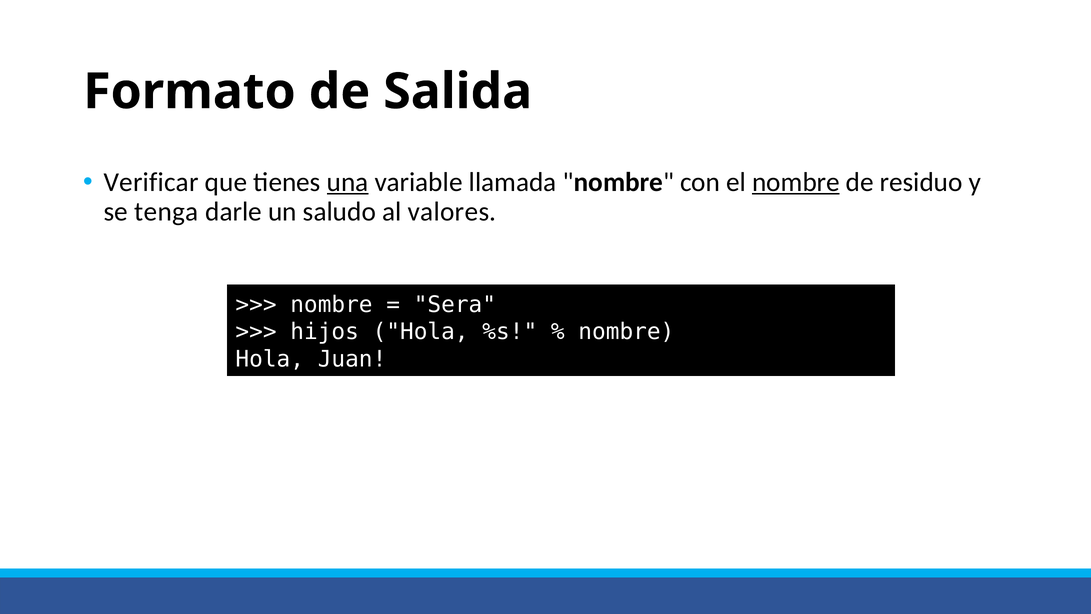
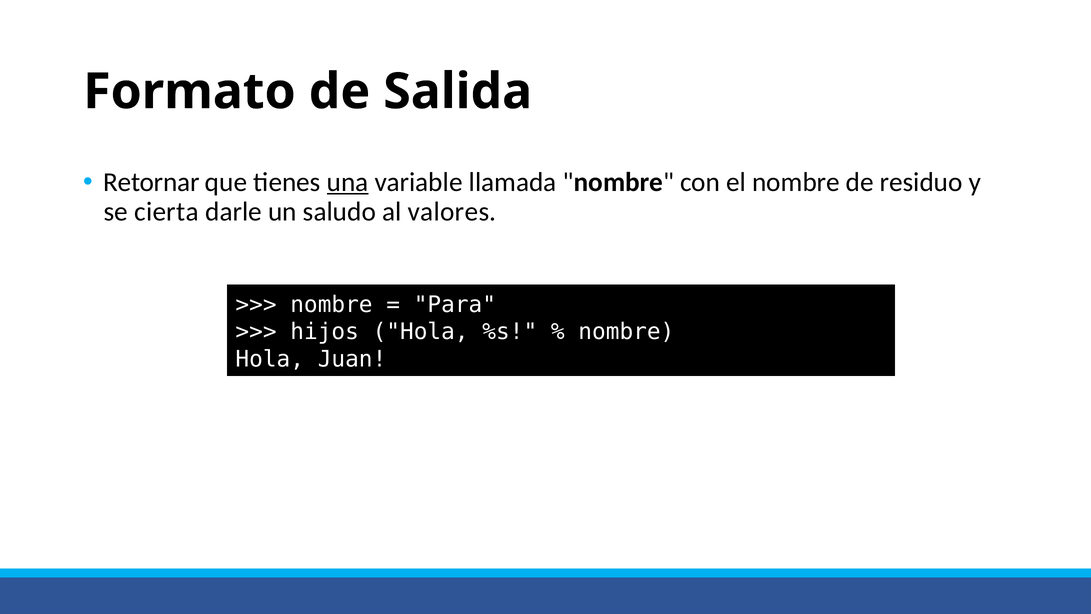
Verificar: Verificar -> Retornar
nombre at (796, 182) underline: present -> none
tenga: tenga -> cierta
Sera: Sera -> Para
